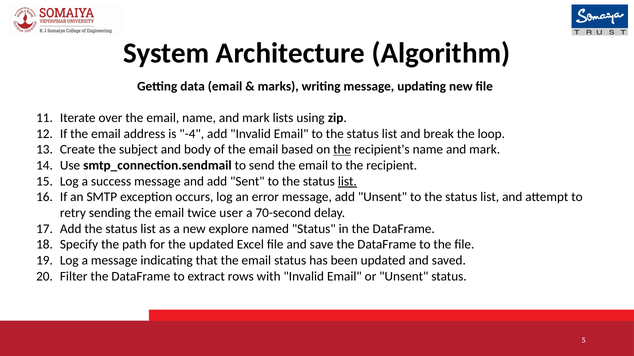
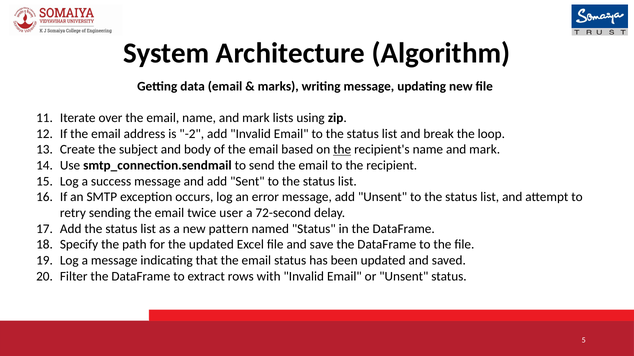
-4: -4 -> -2
list at (347, 182) underline: present -> none
70-second: 70-second -> 72-second
explore: explore -> pattern
